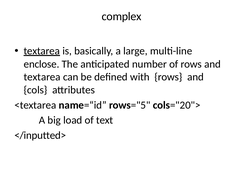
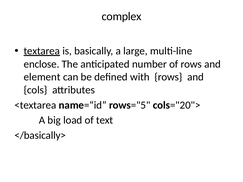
textarea at (42, 77): textarea -> element
</inputted>: </inputted> -> </basically>
